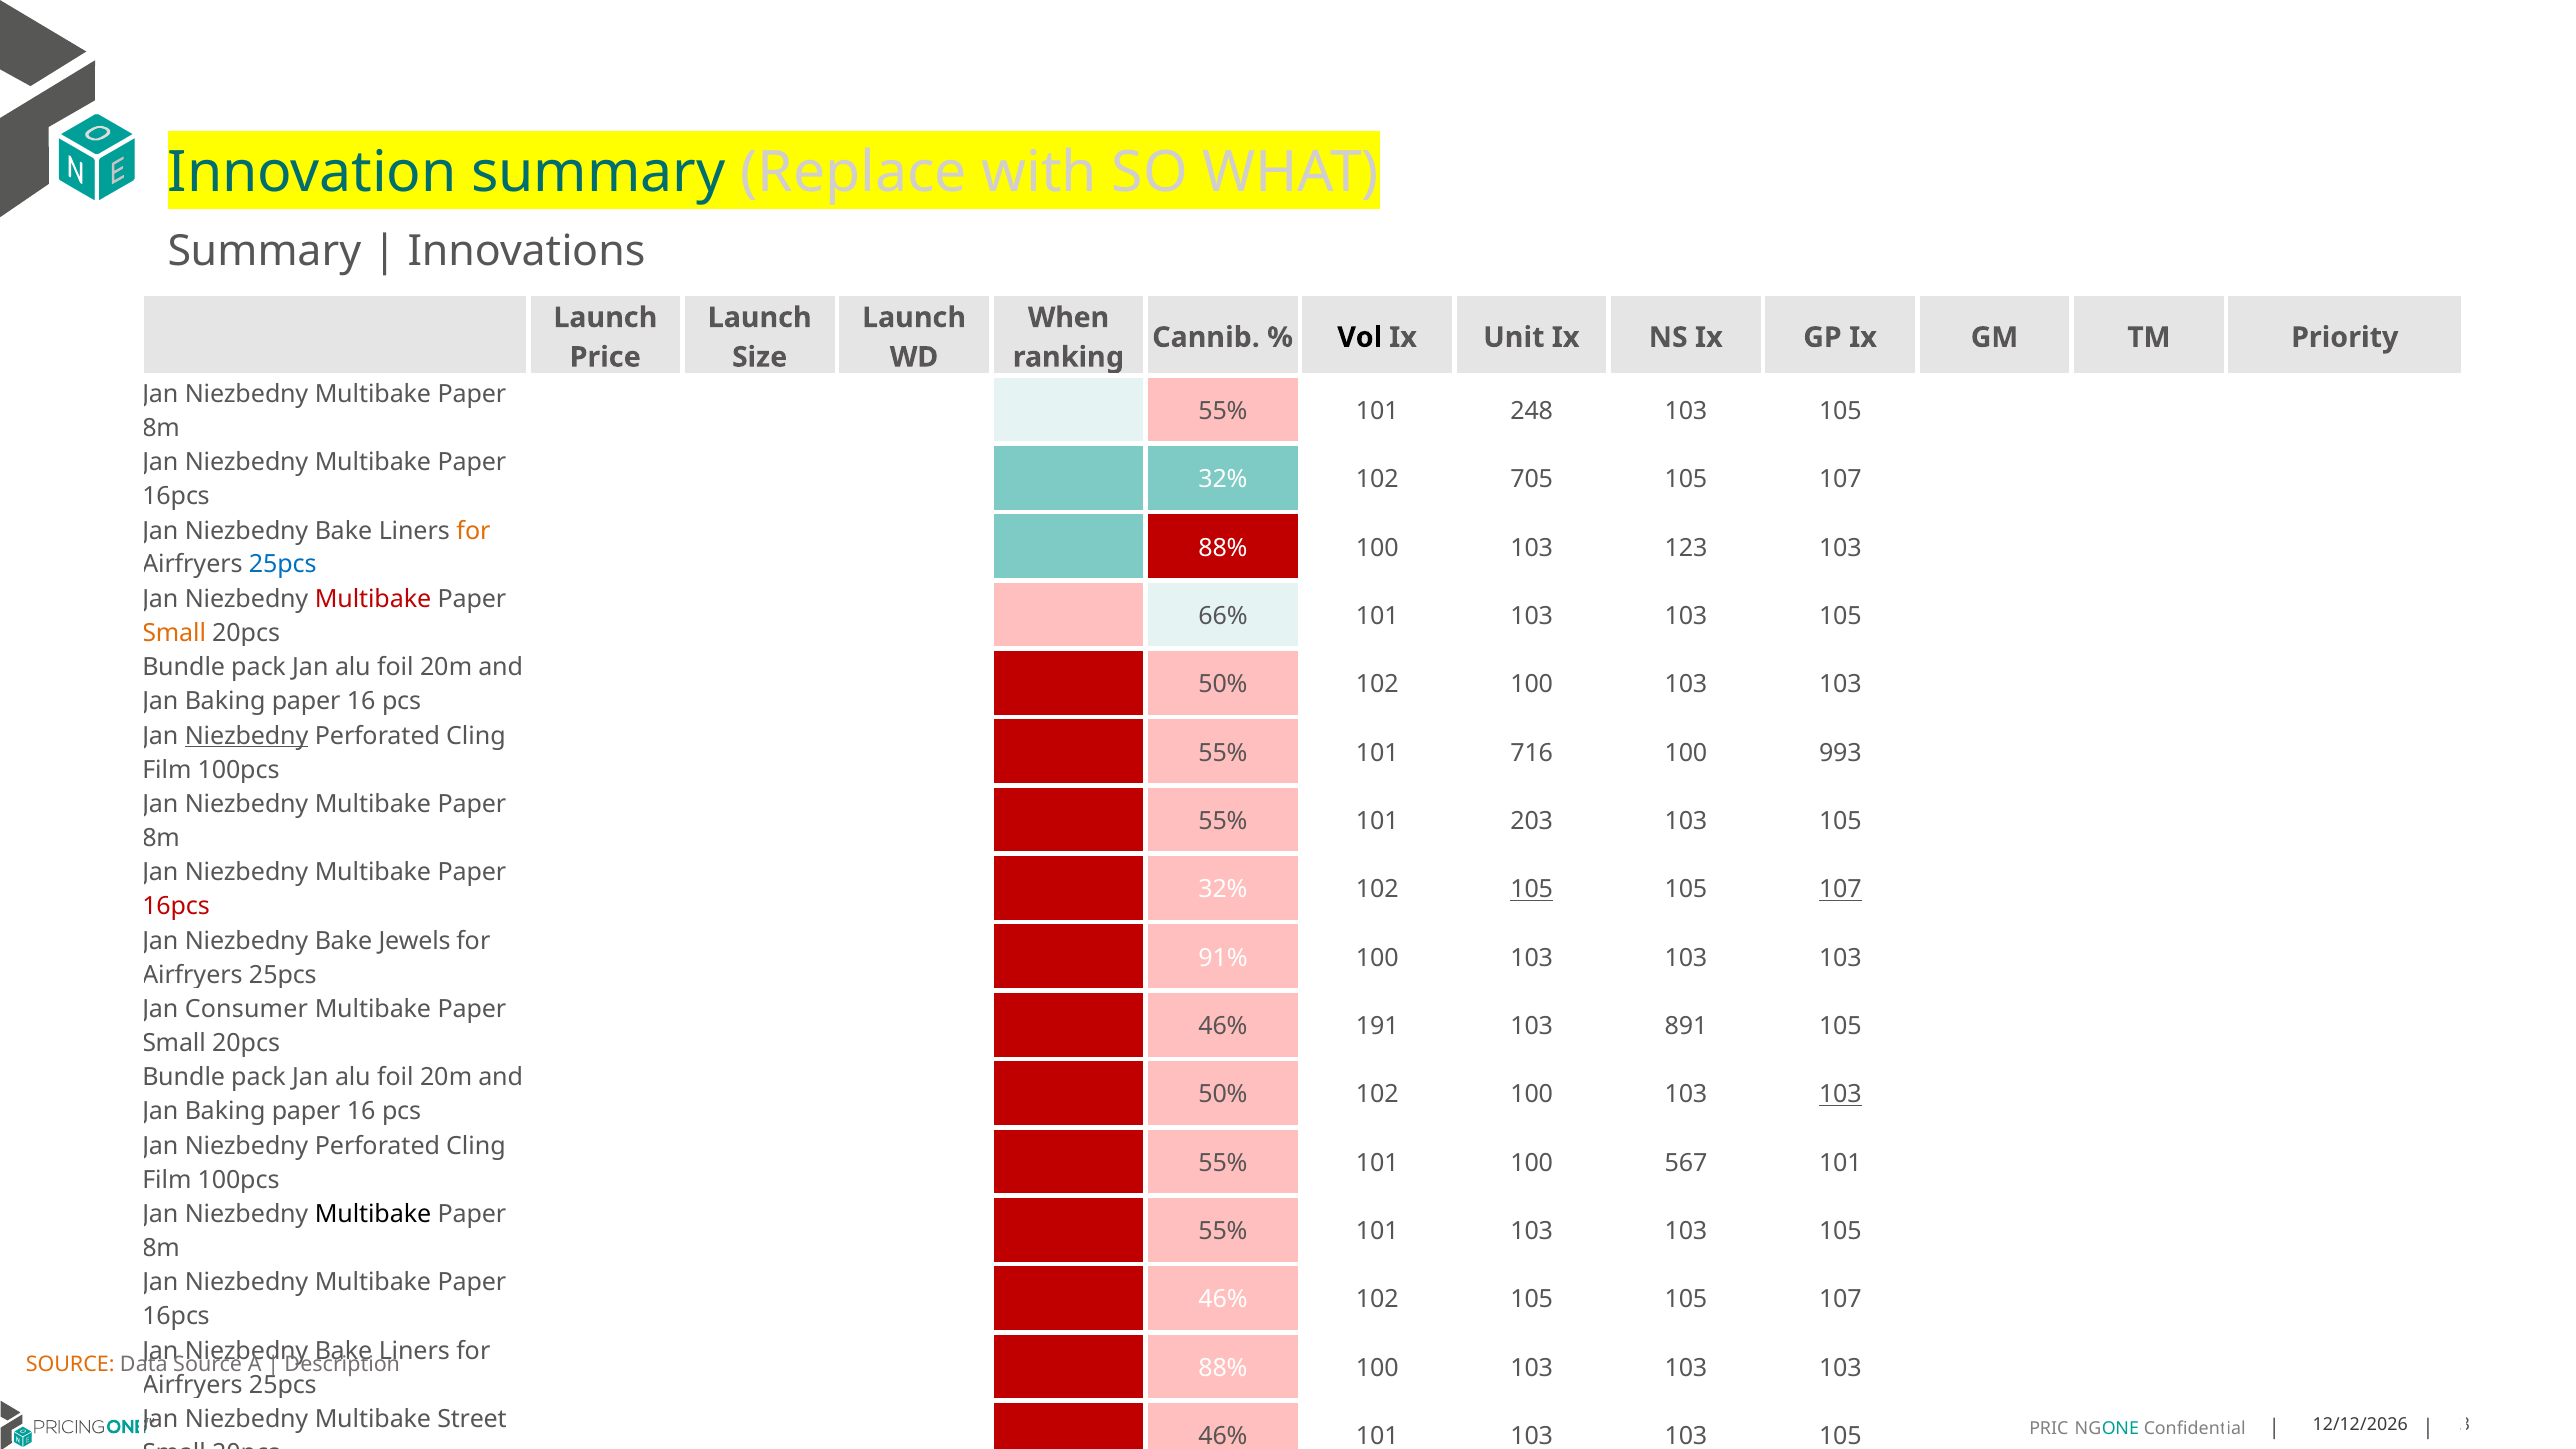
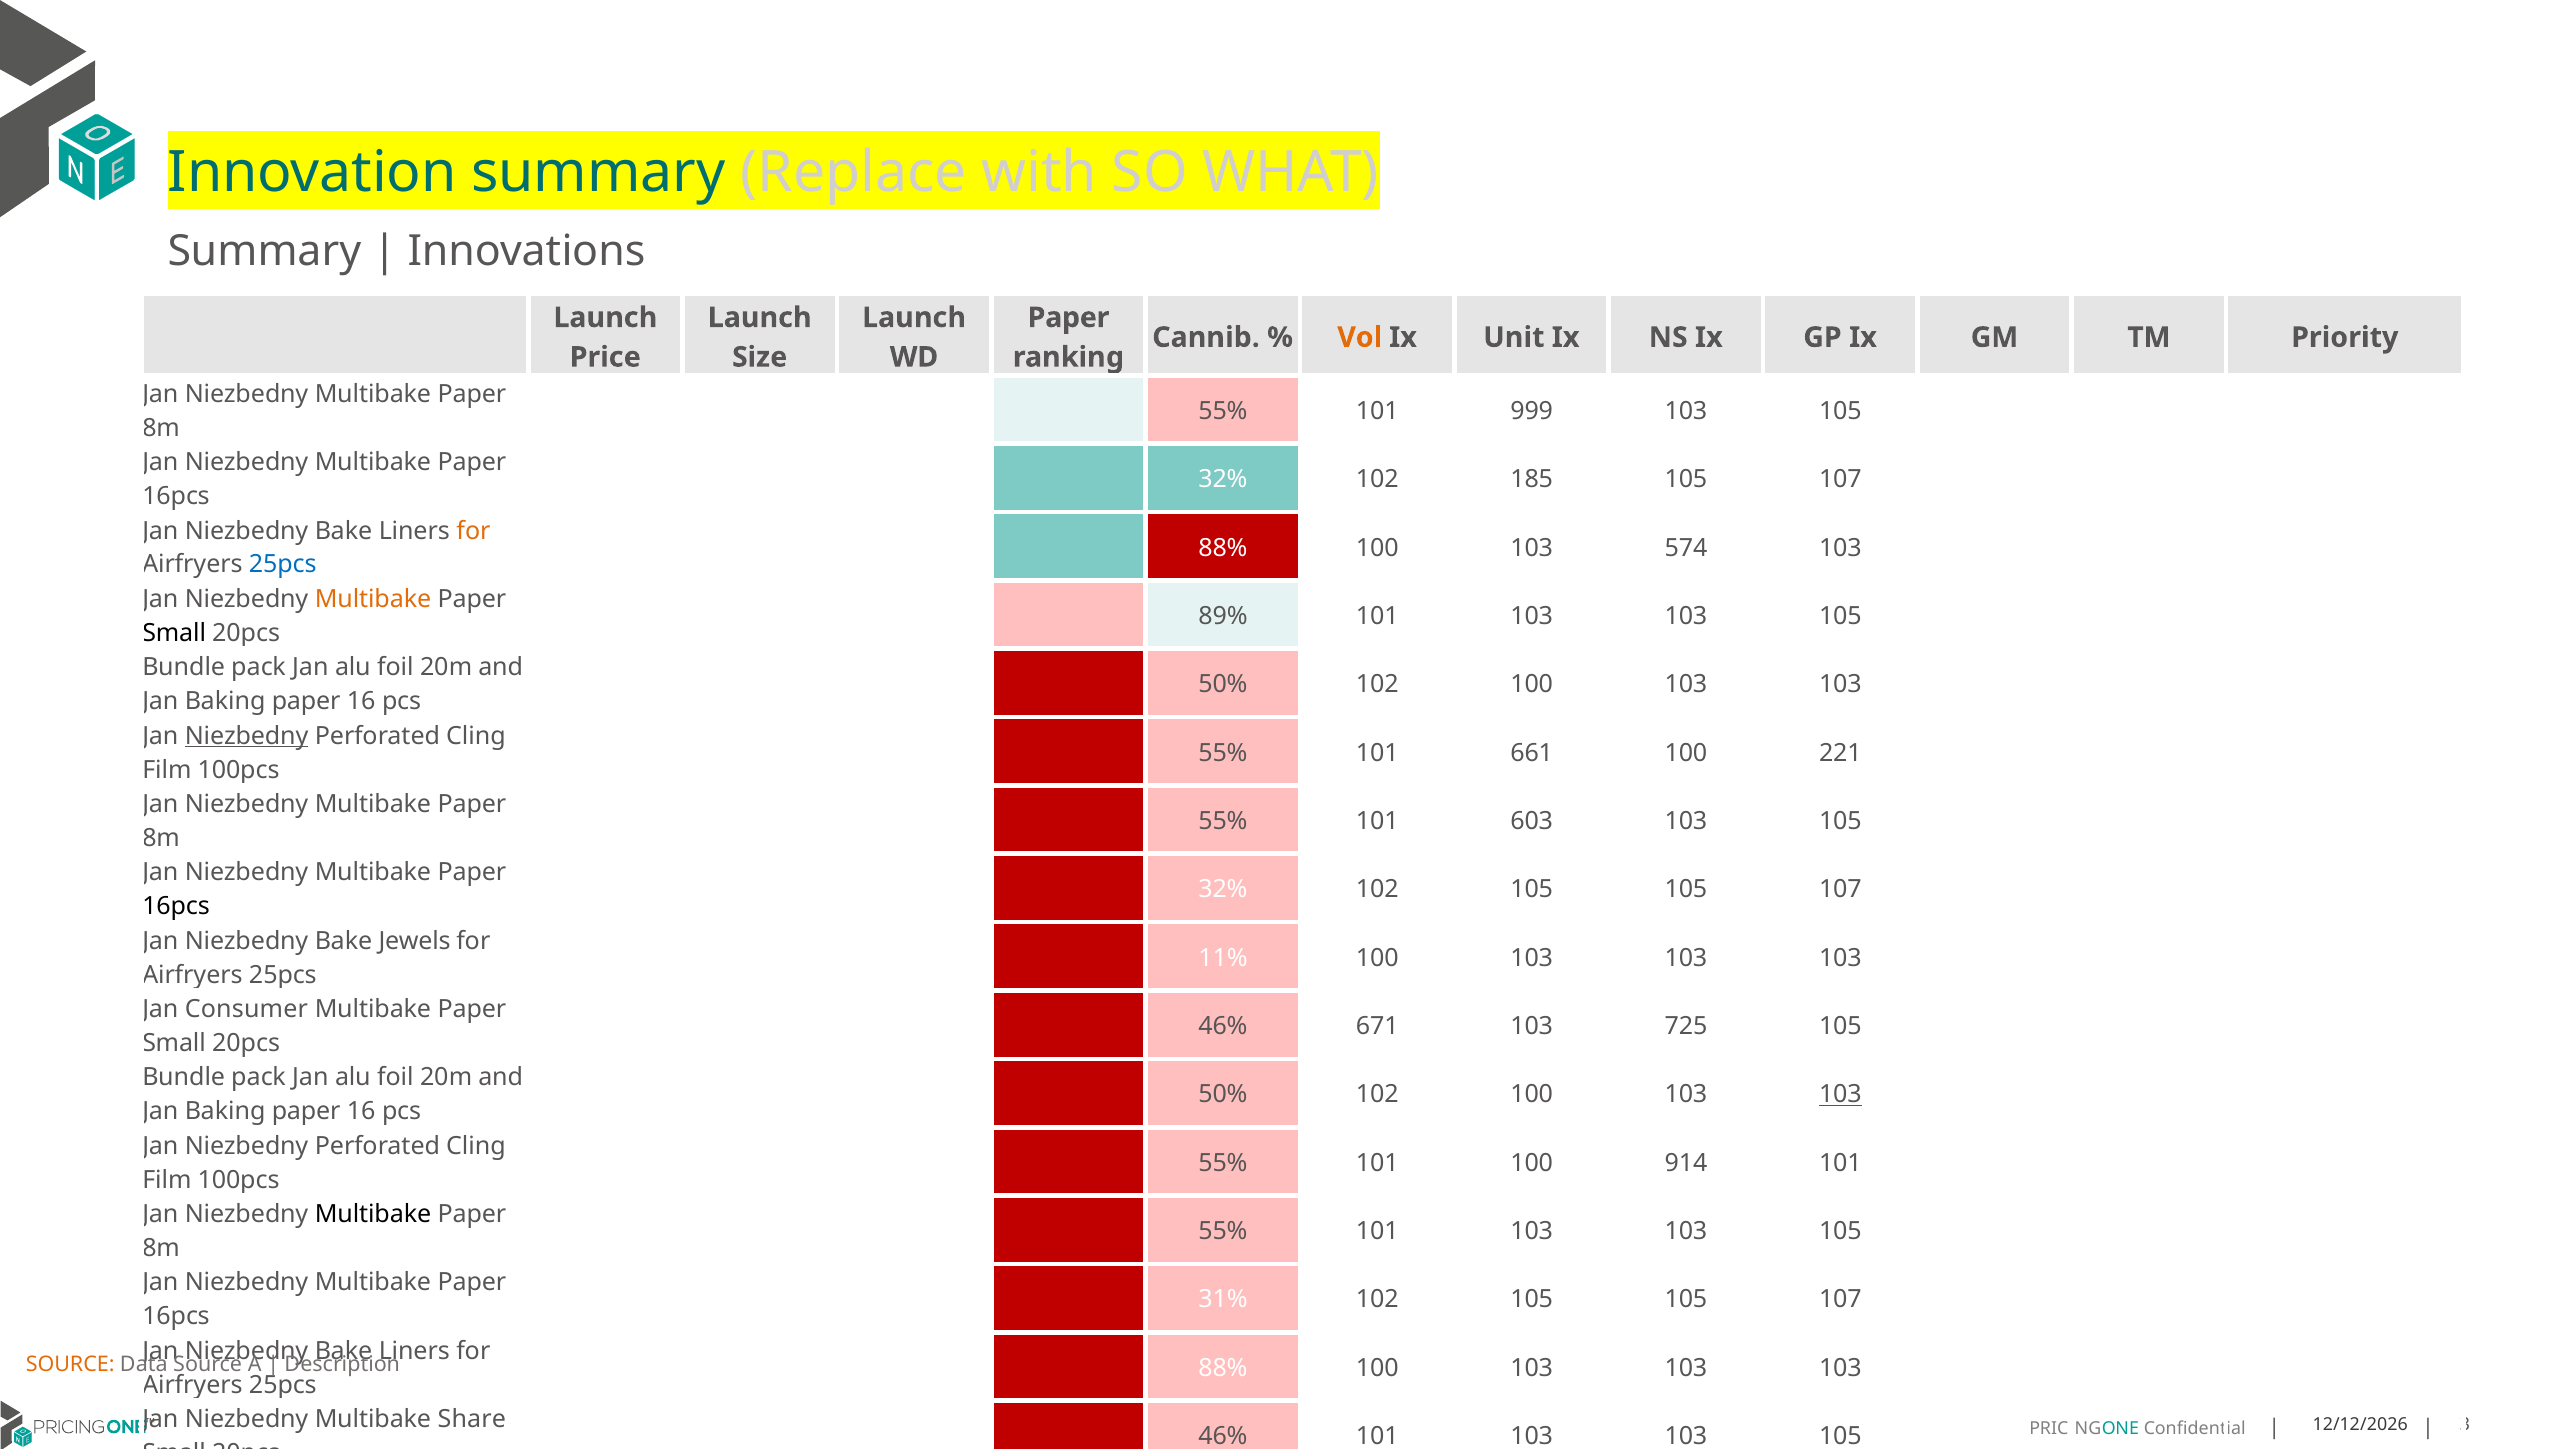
When at (1068, 318): When -> Paper
Vol colour: black -> orange
248: 248 -> 999
705: 705 -> 185
123: 123 -> 574
Multibake at (373, 599) colour: red -> orange
66%: 66% -> 89%
Small at (174, 633) colour: orange -> black
716: 716 -> 661
993: 993 -> 221
203: 203 -> 603
105 at (1532, 890) underline: present -> none
107 at (1840, 890) underline: present -> none
16pcs at (176, 907) colour: red -> black
91%: 91% -> 11%
191: 191 -> 671
891: 891 -> 725
567: 567 -> 914
46% at (1223, 1300): 46% -> 31%
Street: Street -> Share
